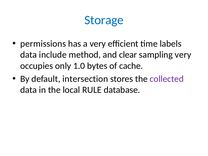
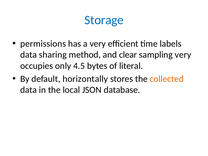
include: include -> sharing
1.0: 1.0 -> 4.5
cache: cache -> literal
intersection: intersection -> horizontally
collected colour: purple -> orange
RULE: RULE -> JSON
